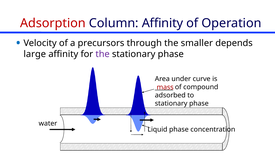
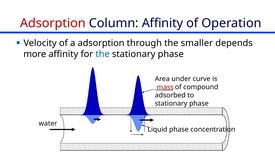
a precursors: precursors -> adsorption
large: large -> more
the at (103, 54) colour: purple -> blue
